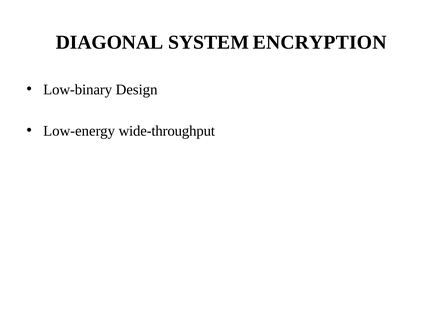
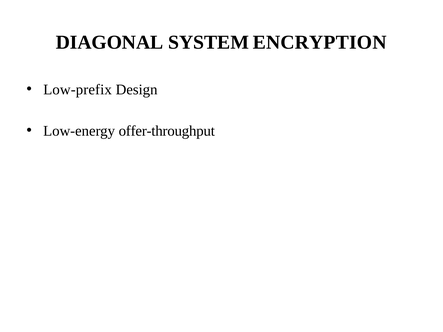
Low-binary: Low-binary -> Low-prefix
wide-throughput: wide-throughput -> offer-throughput
